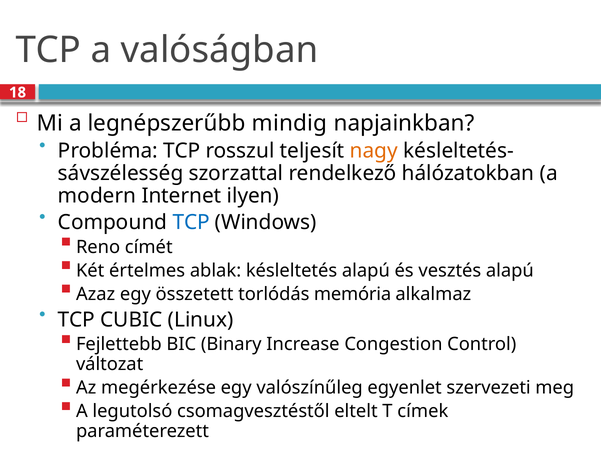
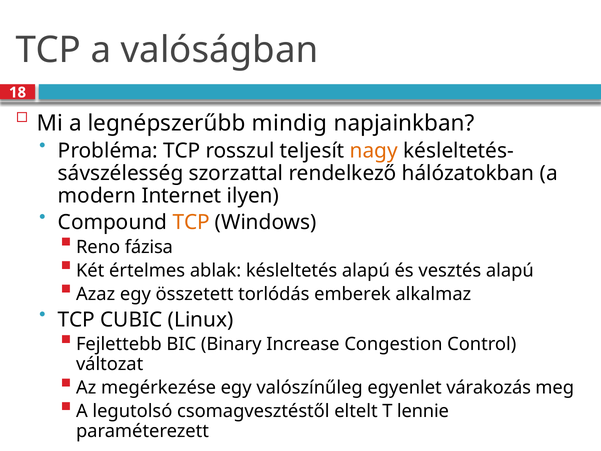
TCP at (191, 222) colour: blue -> orange
címét: címét -> fázisa
memória: memória -> emberek
szervezeti: szervezeti -> várakozás
címek: címek -> lennie
